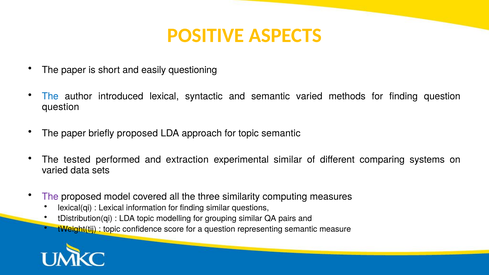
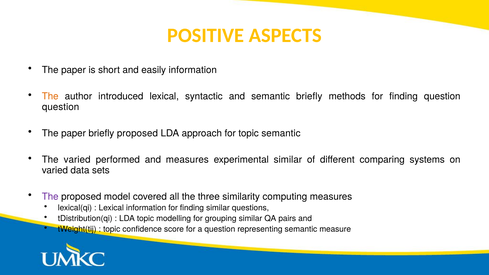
easily questioning: questioning -> information
The at (50, 96) colour: blue -> orange
semantic varied: varied -> briefly
The tested: tested -> varied
and extraction: extraction -> measures
